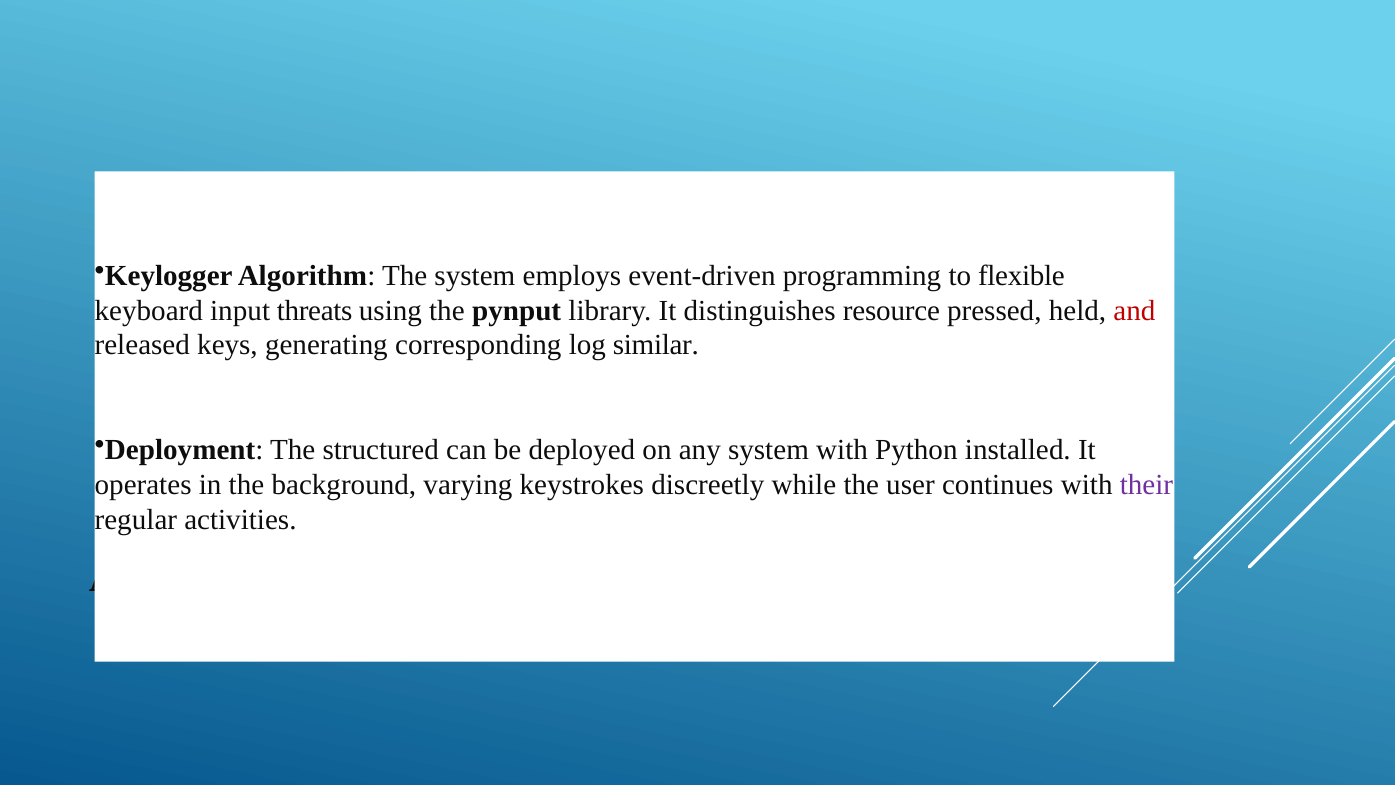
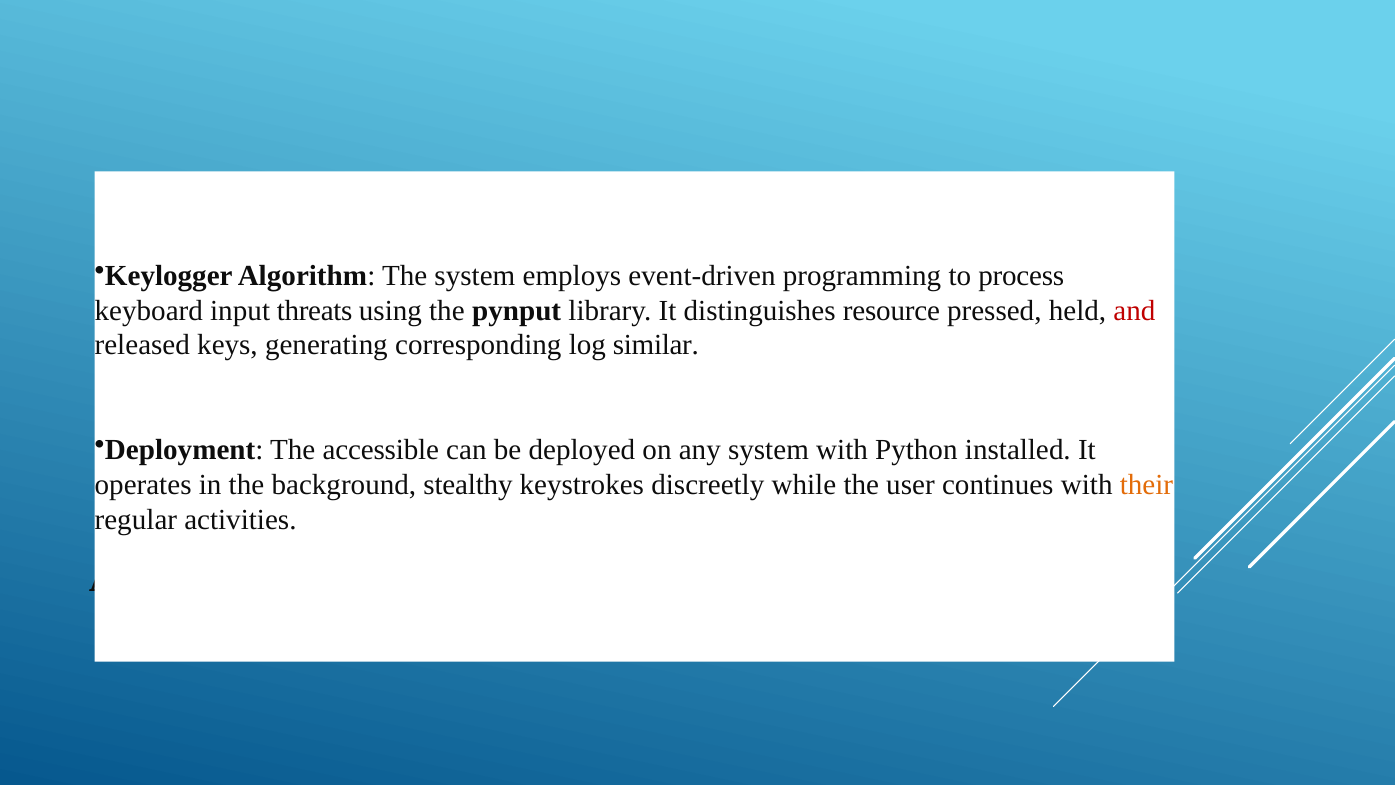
flexible: flexible -> process
structured: structured -> accessible
varying: varying -> stealthy
their colour: purple -> orange
